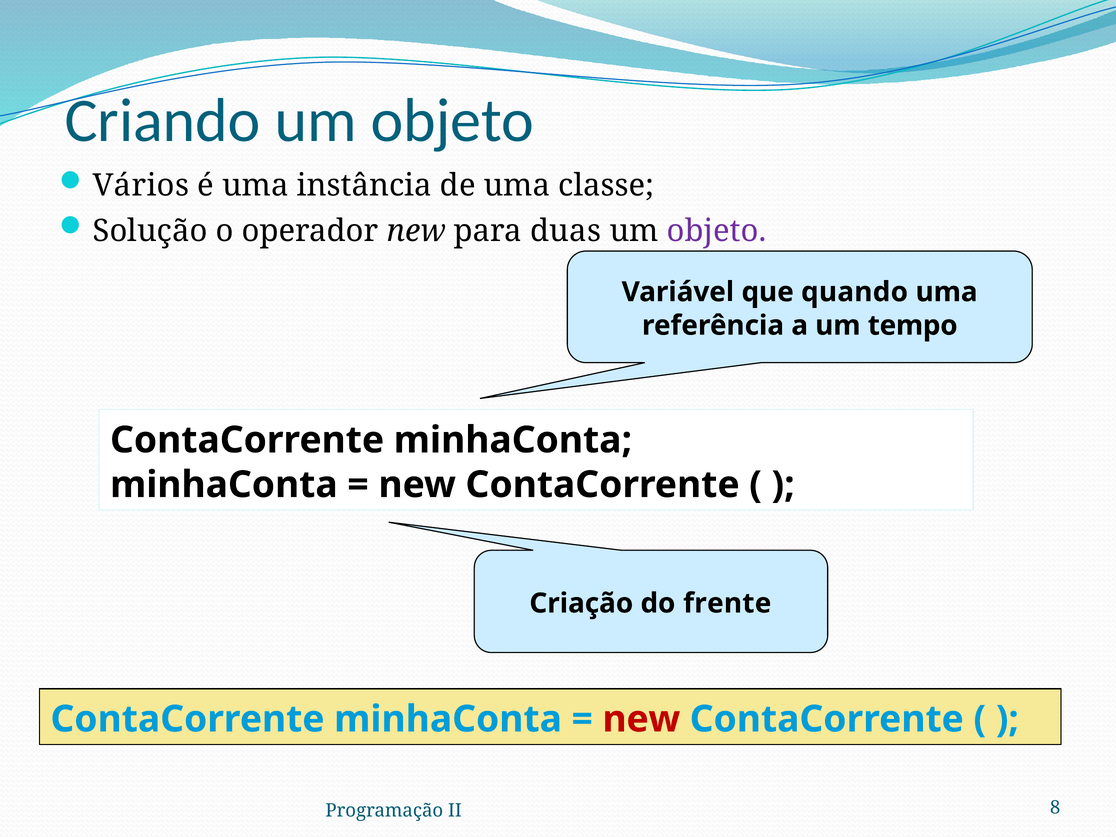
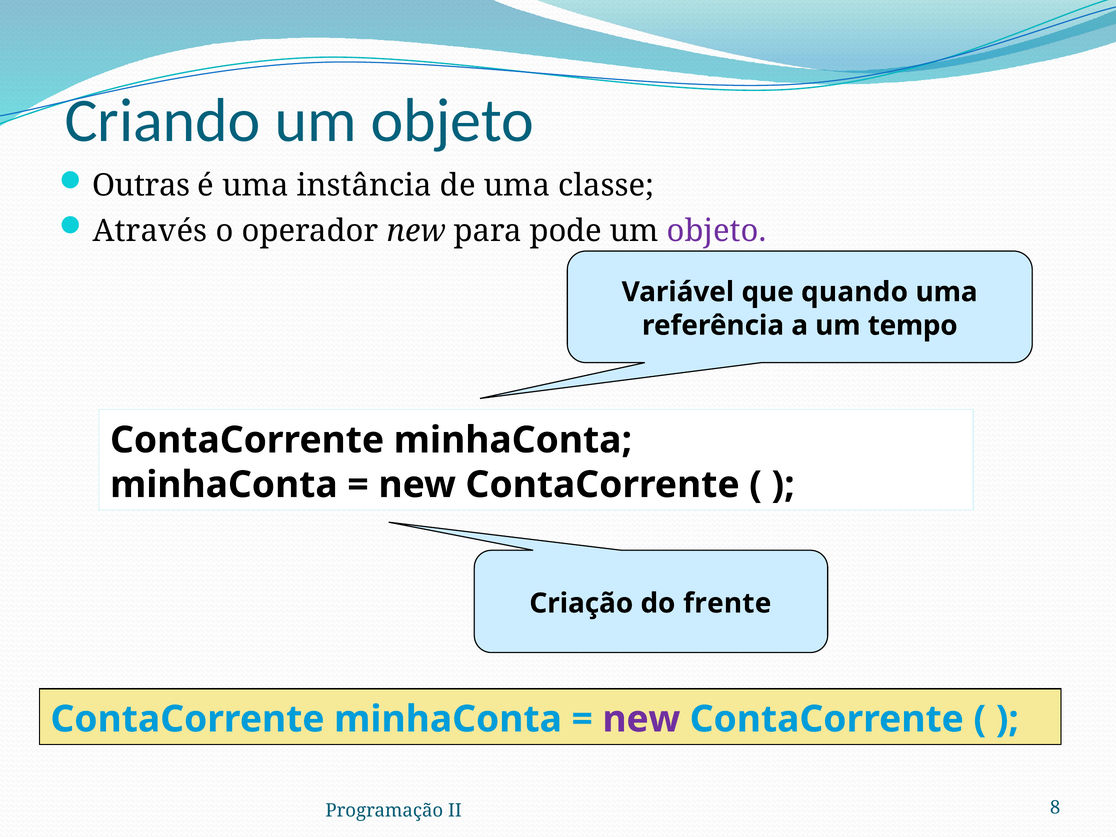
Vários: Vários -> Outras
Solução: Solução -> Através
duas: duas -> pode
new at (641, 719) colour: red -> purple
